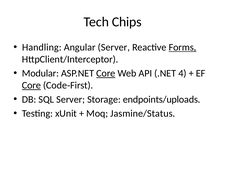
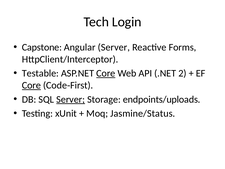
Chips: Chips -> Login
Handling: Handling -> Capstone
Forms underline: present -> none
Modular: Modular -> Testable
4: 4 -> 2
Server at (71, 99) underline: none -> present
